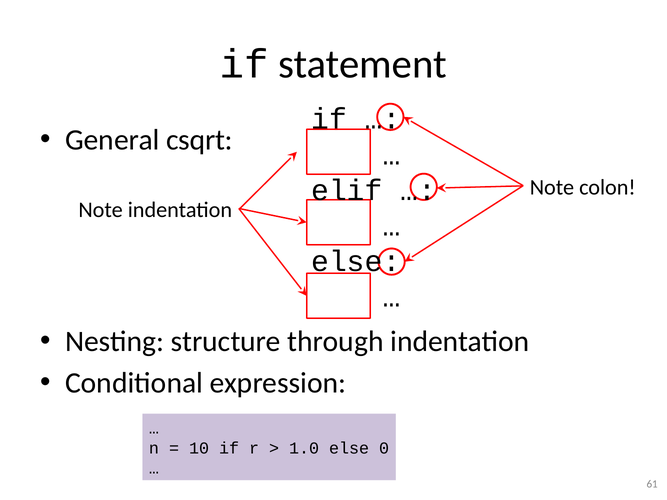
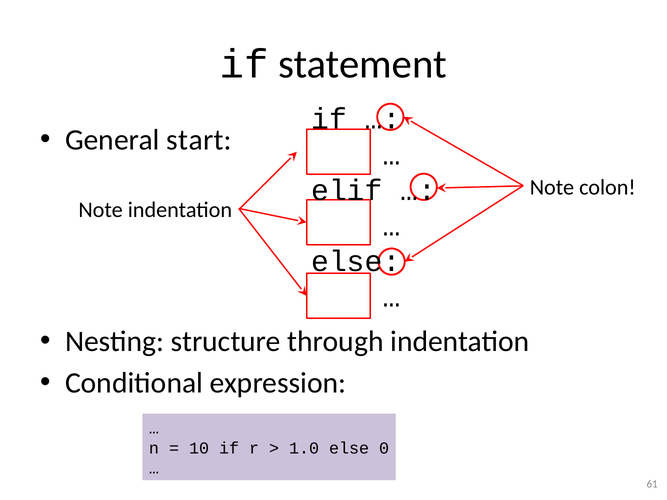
csqrt: csqrt -> start
